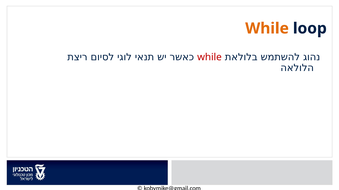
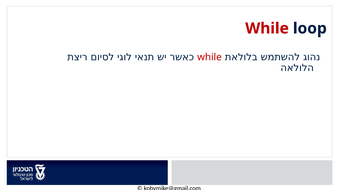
While at (267, 28) colour: orange -> red
